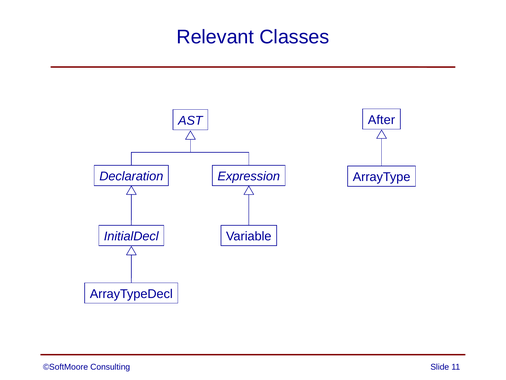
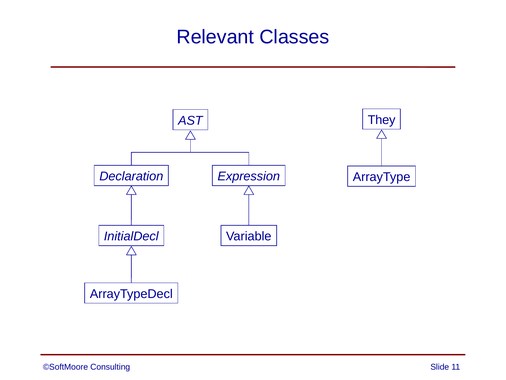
After: After -> They
